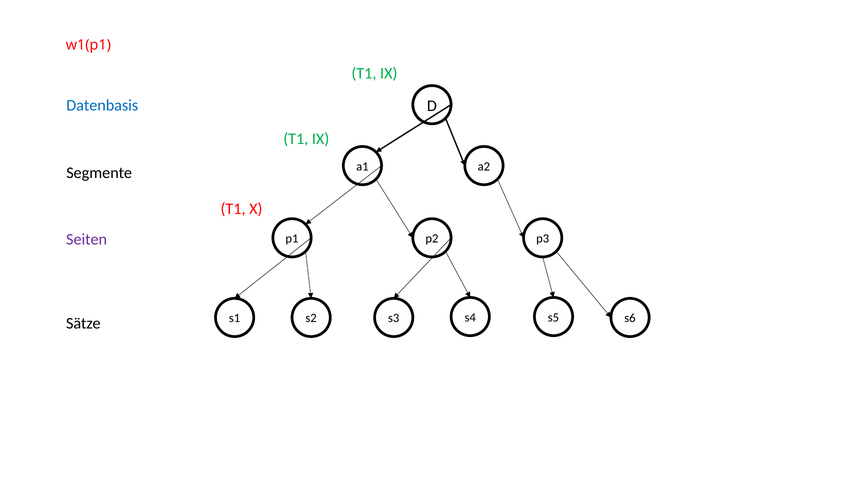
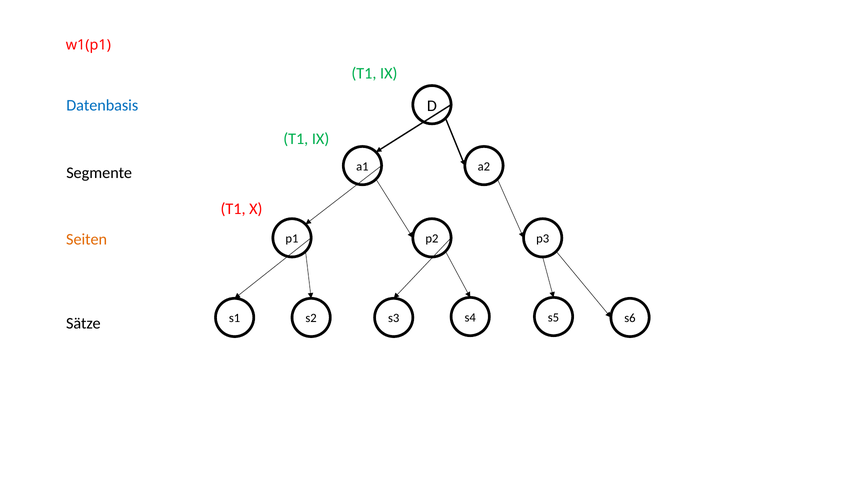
Seiten colour: purple -> orange
